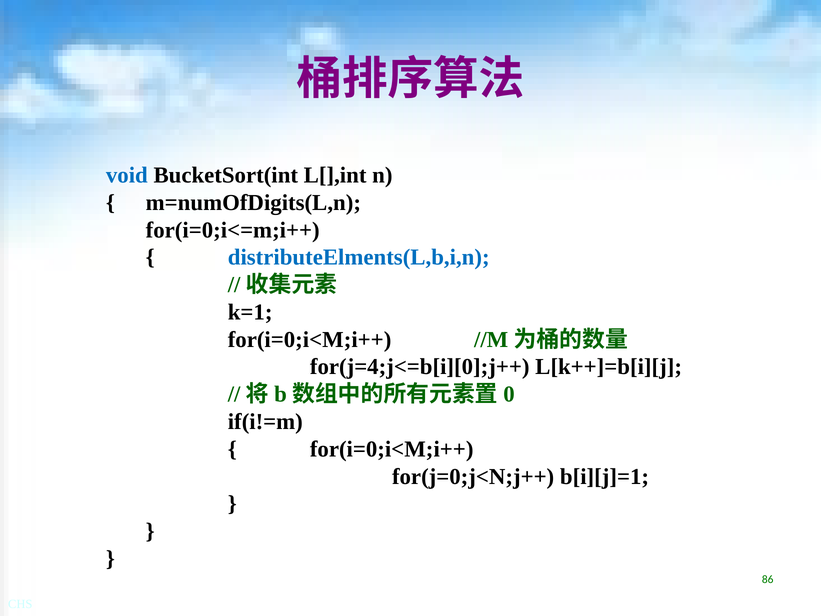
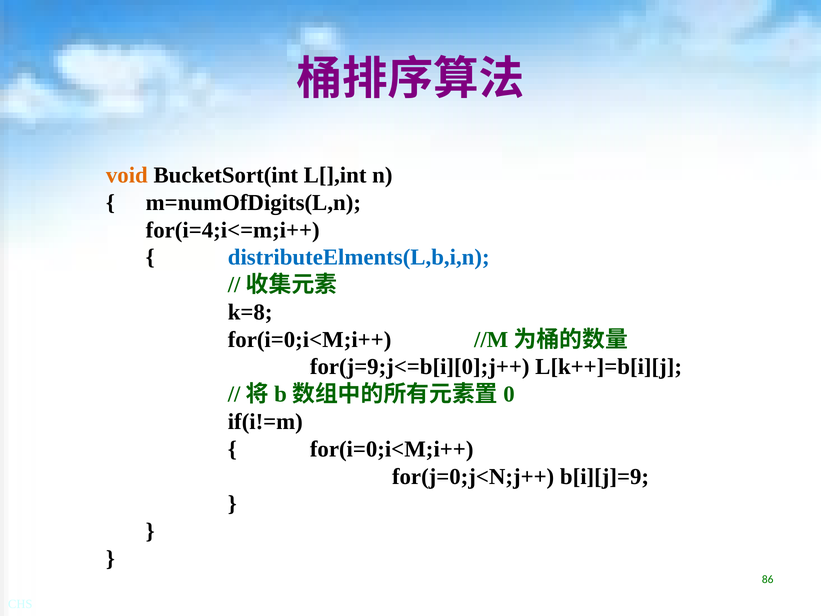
void colour: blue -> orange
for(i=0;i<=m;i++: for(i=0;i<=m;i++ -> for(i=4;i<=m;i++
k=1: k=1 -> k=8
for(j=4;j<=b[i][0];j++: for(j=4;j<=b[i][0];j++ -> for(j=9;j<=b[i][0];j++
b[i][j]=1: b[i][j]=1 -> b[i][j]=9
